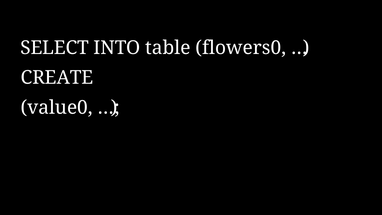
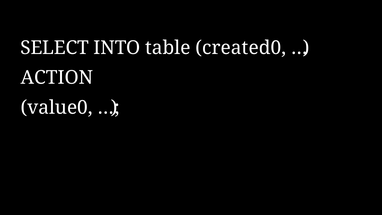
flowers0: flowers0 -> created0
CREATE: CREATE -> ACTION
